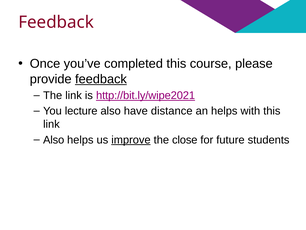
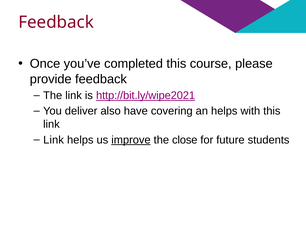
feedback at (101, 79) underline: present -> none
lecture: lecture -> deliver
distance: distance -> covering
Also at (54, 140): Also -> Link
